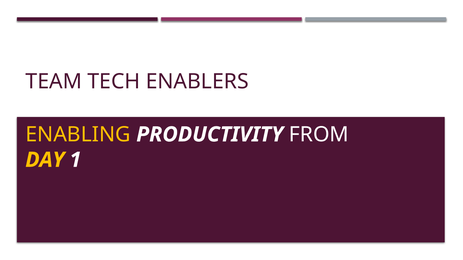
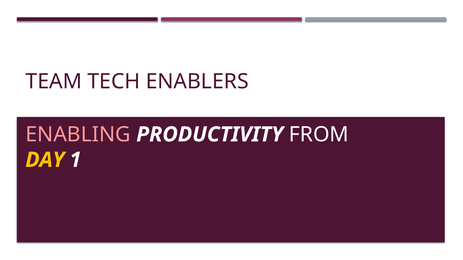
ENABLING colour: yellow -> pink
